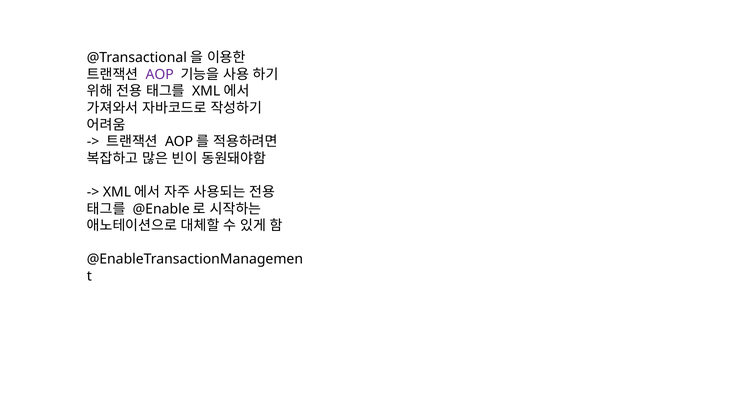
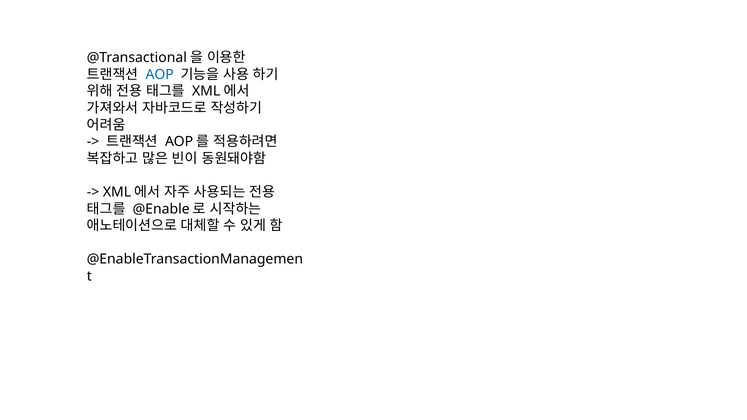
AOP colour: purple -> blue
